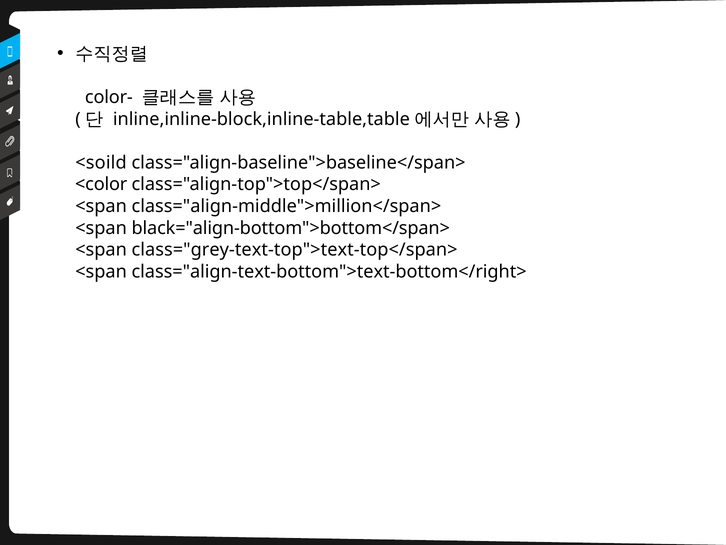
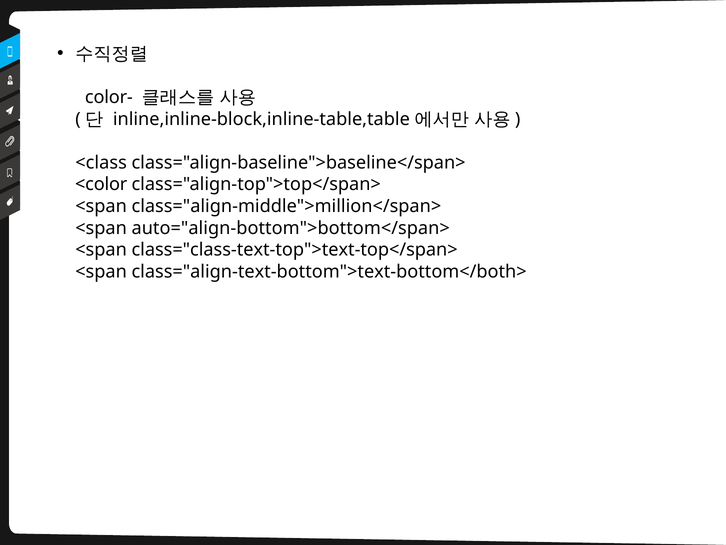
<soild: <soild -> <class
black="align-bottom">bottom</span>: black="align-bottom">bottom</span> -> auto="align-bottom">bottom</span>
class="grey-text-top">text-top</span>: class="grey-text-top">text-top</span> -> class="class-text-top">text-top</span>
class="align-text-bottom">text-bottom</right>: class="align-text-bottom">text-bottom</right> -> class="align-text-bottom">text-bottom</both>
